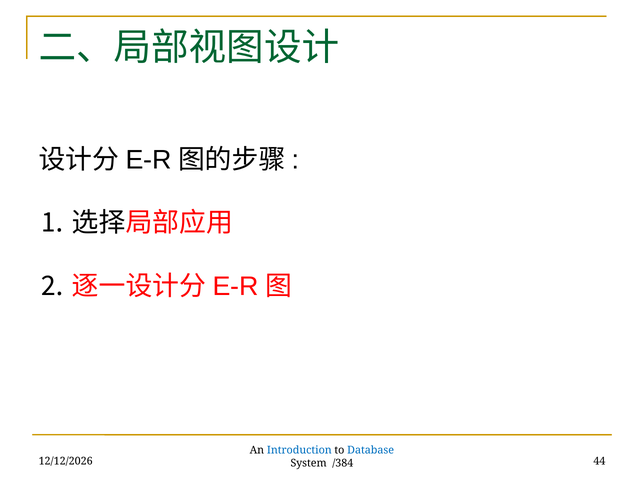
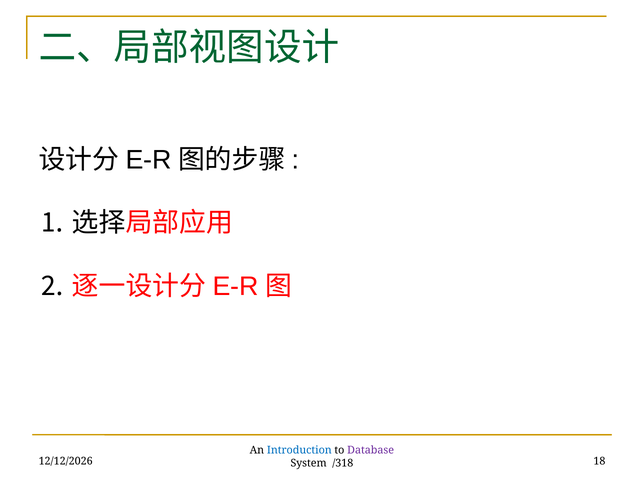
Database colour: blue -> purple
44: 44 -> 18
/384: /384 -> /318
